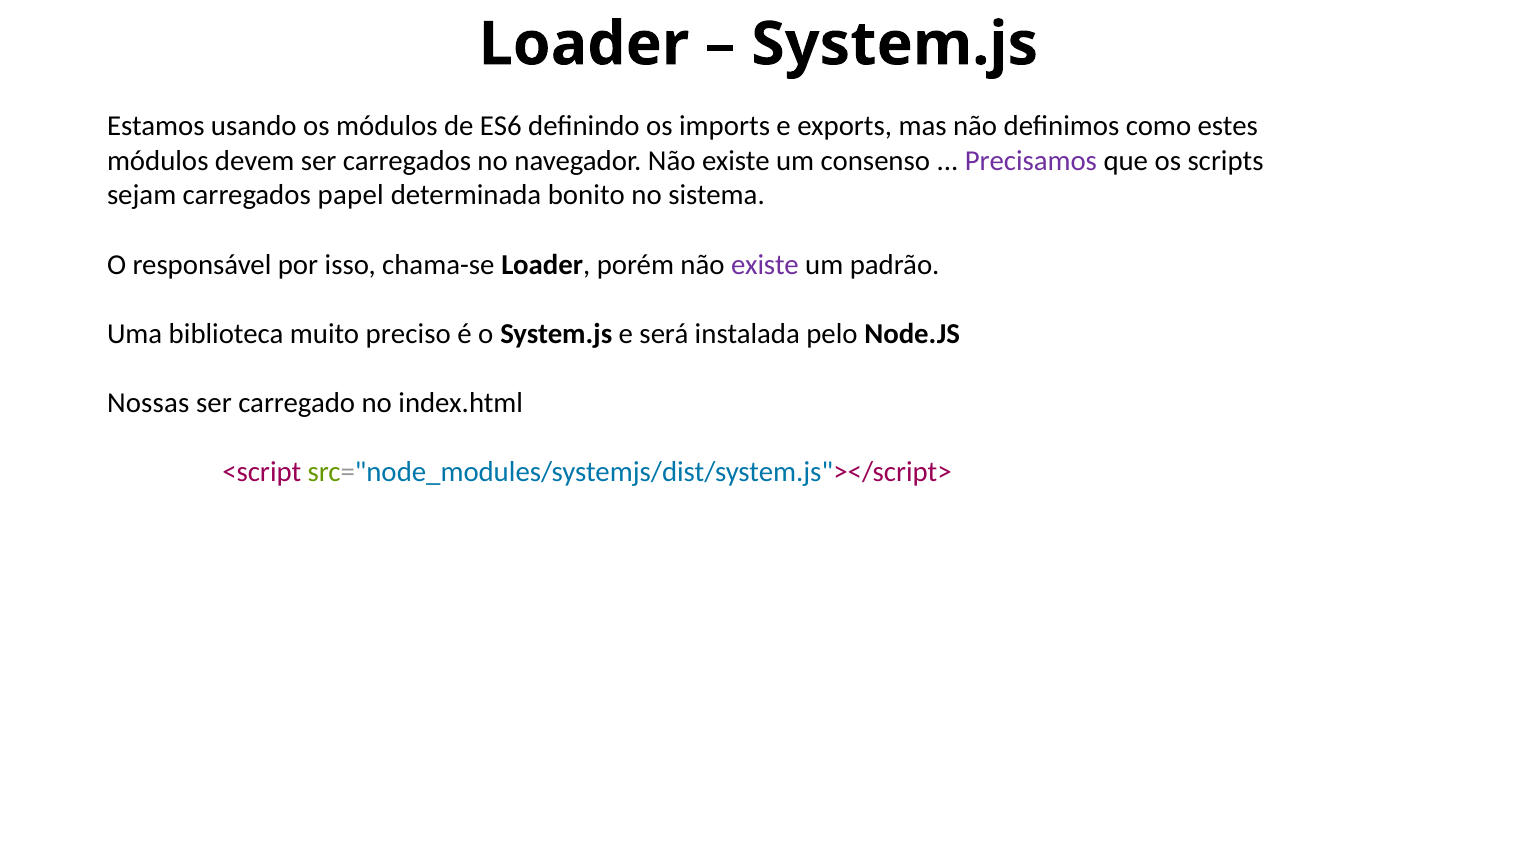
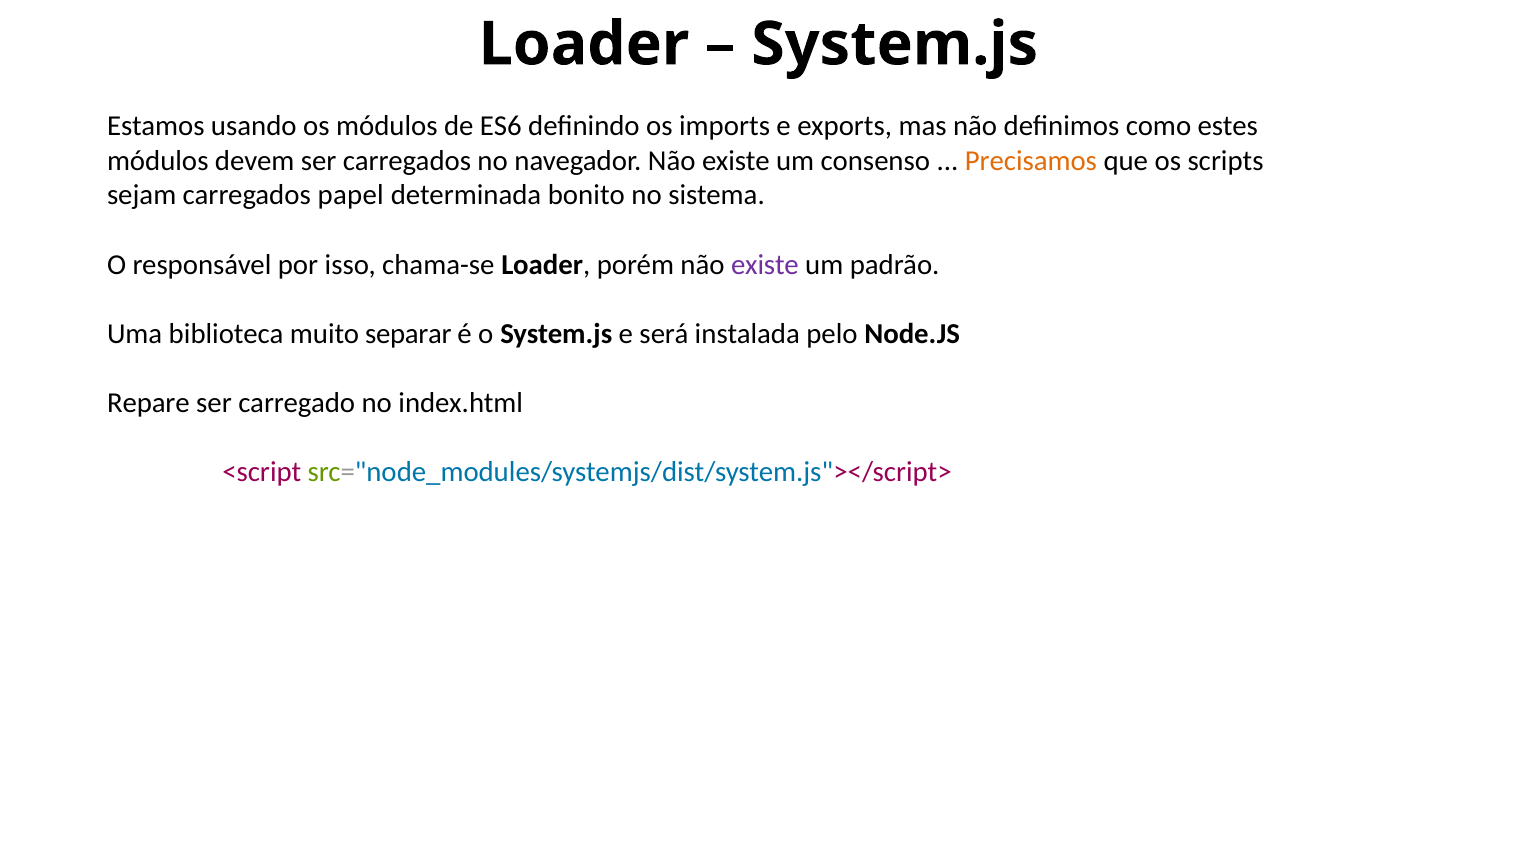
Precisamos colour: purple -> orange
preciso: preciso -> separar
Nossas: Nossas -> Repare
